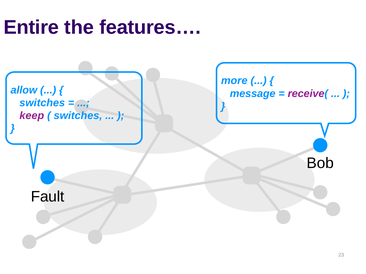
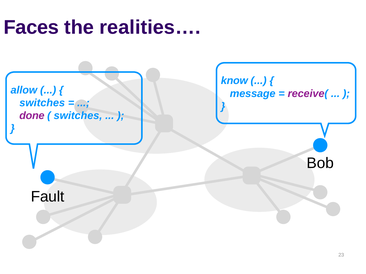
Entire: Entire -> Faces
features…: features… -> realities…
more: more -> know
keep: keep -> done
